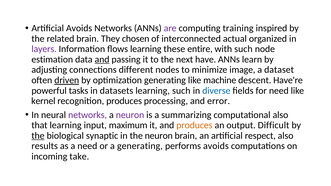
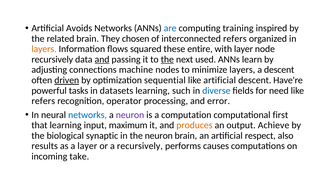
are colour: purple -> blue
interconnected actual: actual -> refers
layers at (44, 49) colour: purple -> orange
flows learning: learning -> squared
with such: such -> layer
estimation at (52, 59): estimation -> recursively
the at (167, 59) underline: none -> present
have: have -> used
different: different -> machine
minimize image: image -> layers
a dataset: dataset -> descent
optimization generating: generating -> sequential
like machine: machine -> artificial
kernel at (43, 101): kernel -> refers
recognition produces: produces -> operator
networks at (88, 115) colour: purple -> blue
summarizing: summarizing -> computation
computational also: also -> first
Difficult: Difficult -> Achieve
the at (38, 136) underline: present -> none
a need: need -> layer
a generating: generating -> recursively
performs avoids: avoids -> causes
